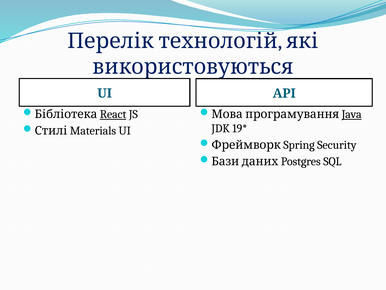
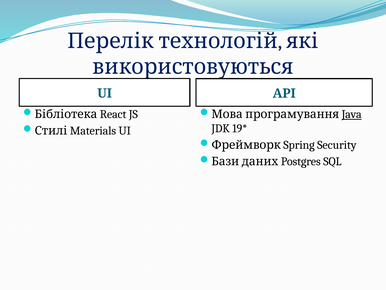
React underline: present -> none
